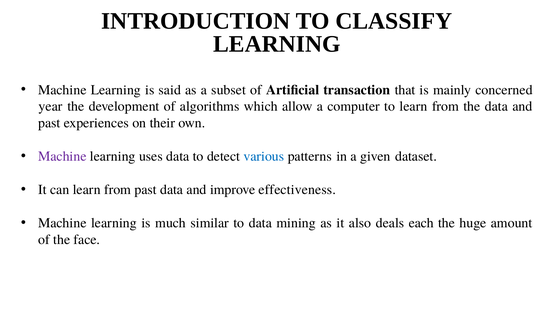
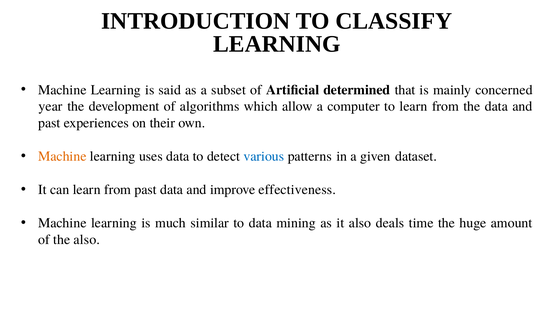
transaction: transaction -> determined
Machine at (62, 156) colour: purple -> orange
each: each -> time
the face: face -> also
